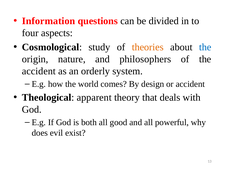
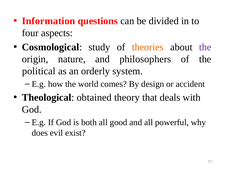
the at (205, 47) colour: blue -> purple
accident at (39, 71): accident -> political
apparent: apparent -> obtained
